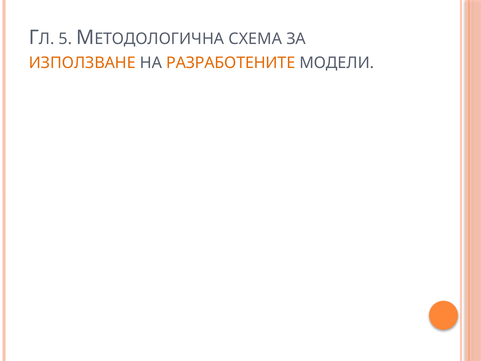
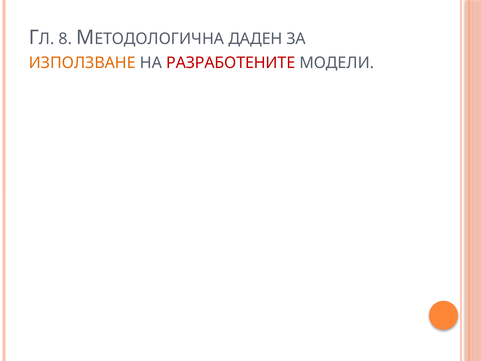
5: 5 -> 8
СХЕМА: СХЕМА -> ДАДЕН
РАЗРАБОТЕНИТЕ colour: orange -> red
